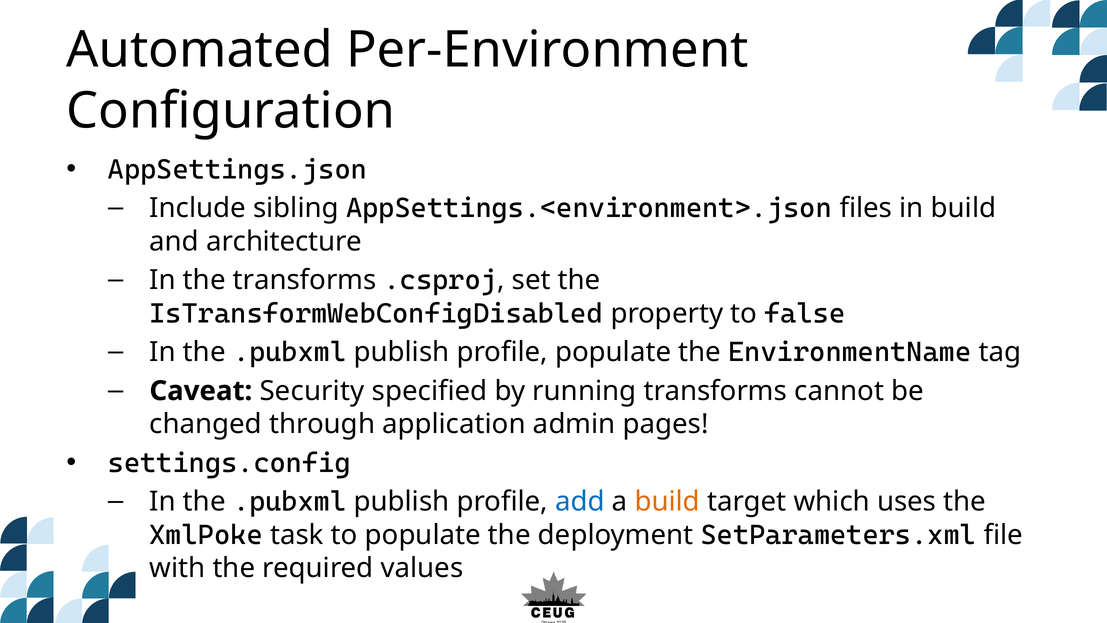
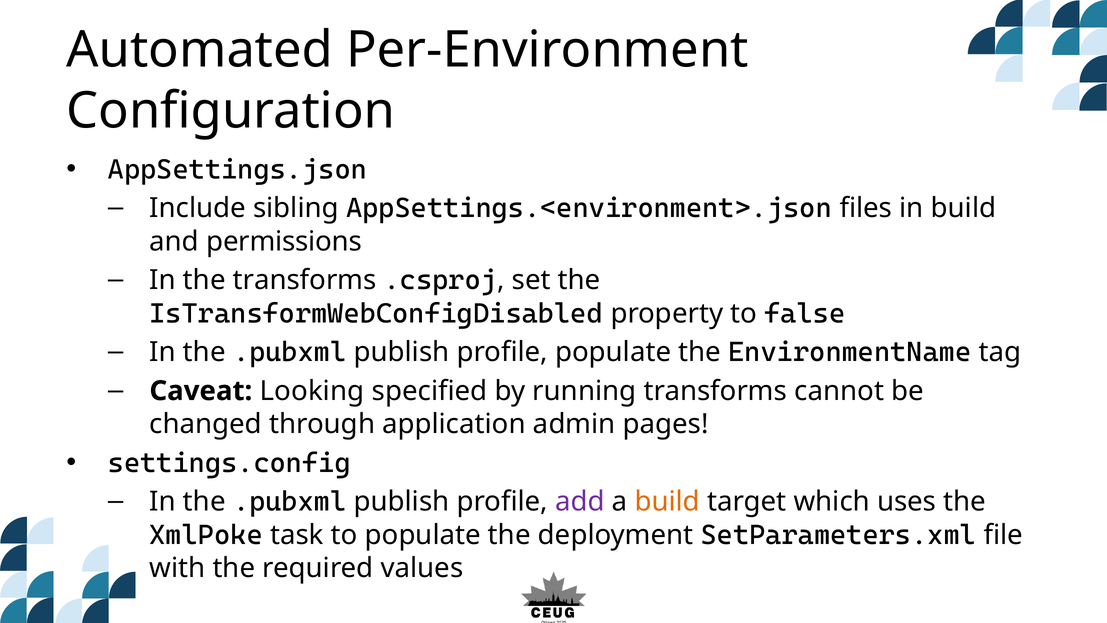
architecture: architecture -> permissions
Security: Security -> Looking
add colour: blue -> purple
